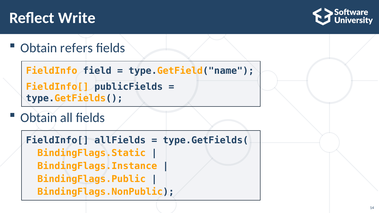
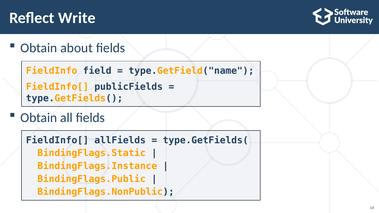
refers: refers -> about
